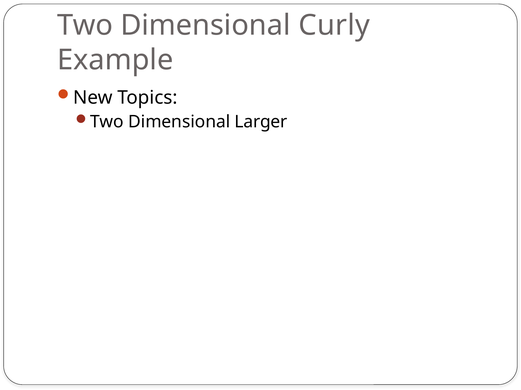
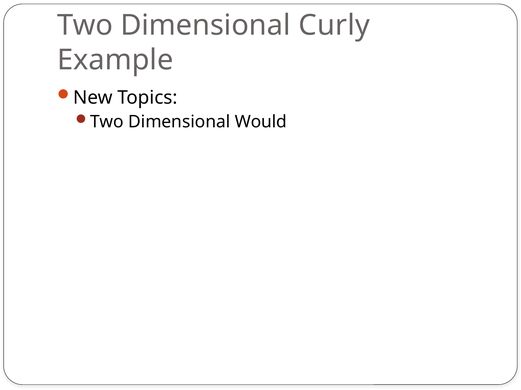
Larger: Larger -> Would
